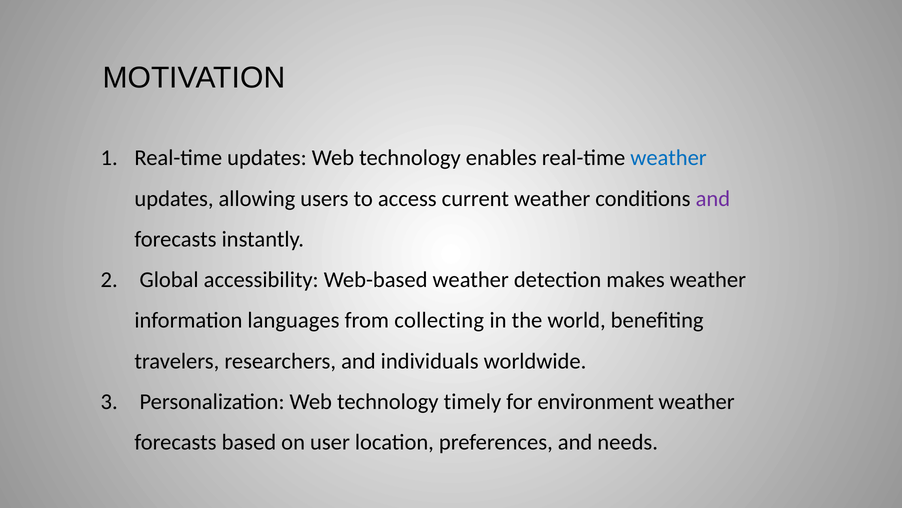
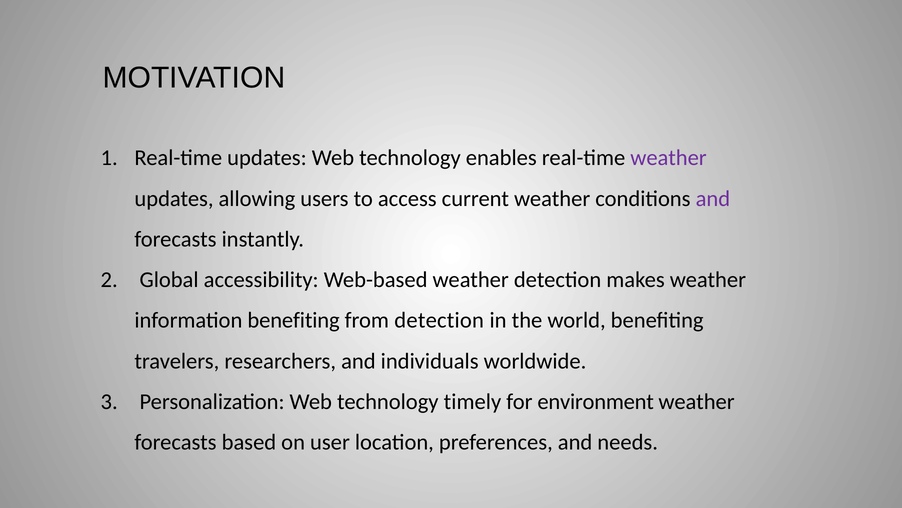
weather at (668, 158) colour: blue -> purple
information languages: languages -> benefiting
from collecting: collecting -> detection
